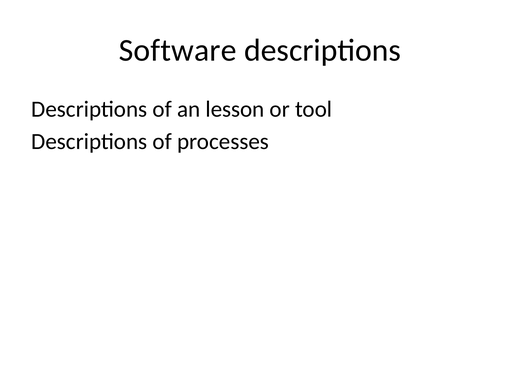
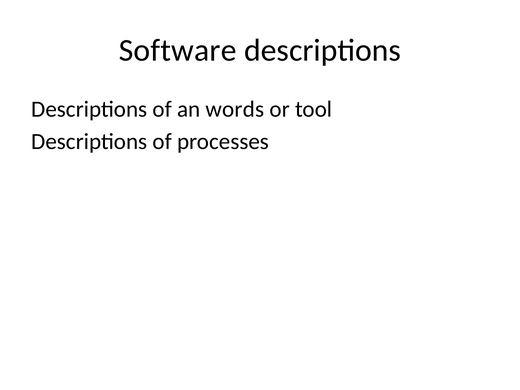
lesson: lesson -> words
